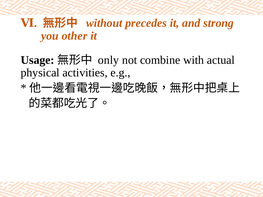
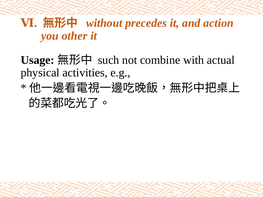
strong: strong -> action
only: only -> such
